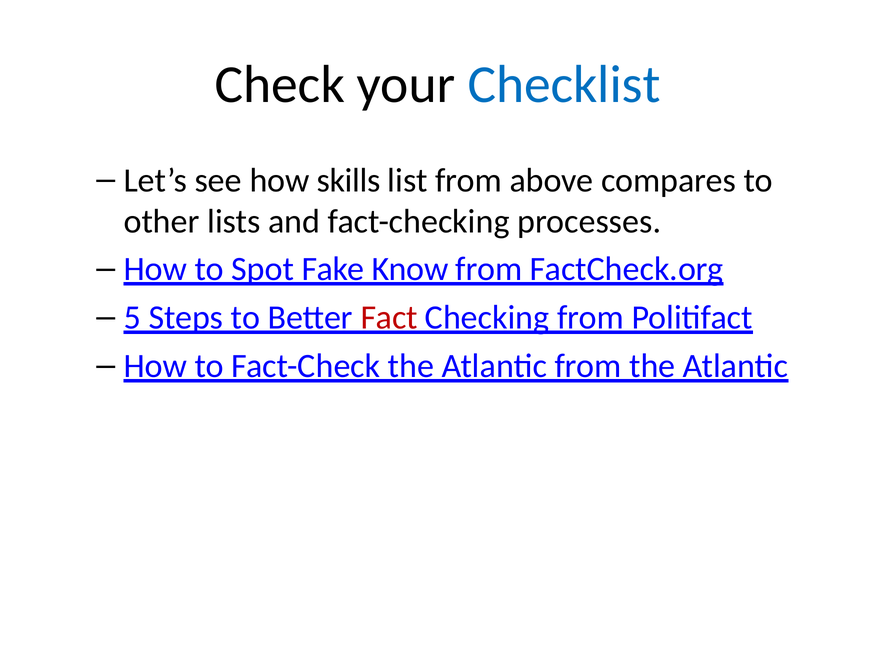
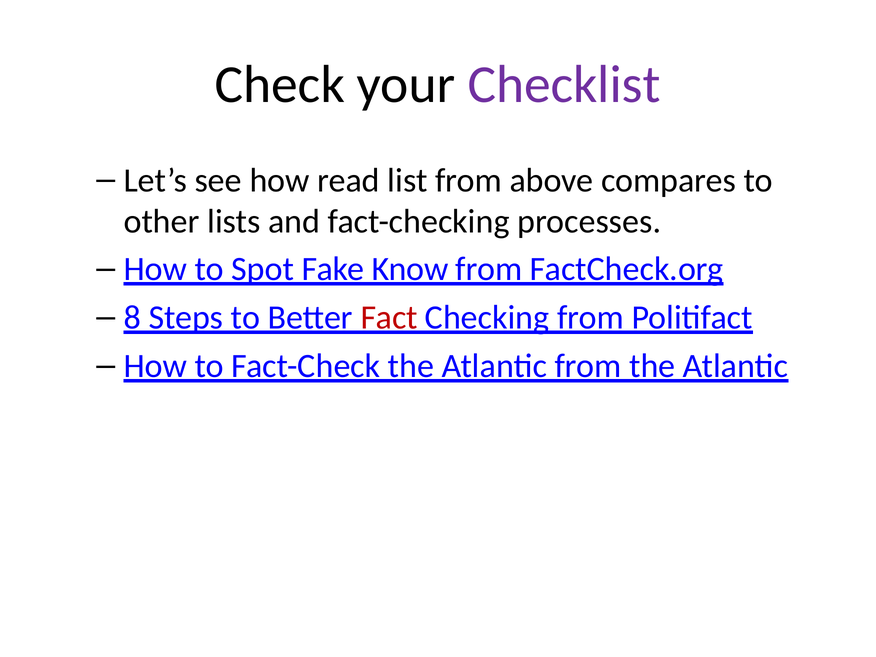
Checklist colour: blue -> purple
skills: skills -> read
5: 5 -> 8
